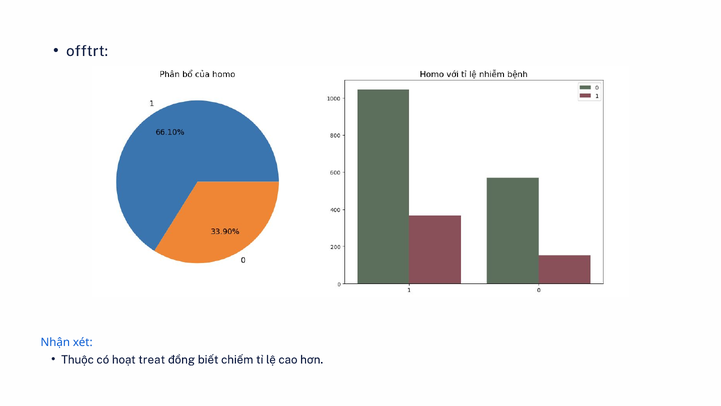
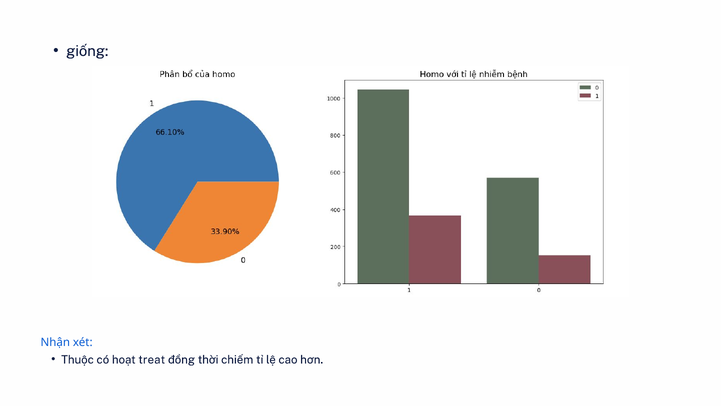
offtrt: offtrt -> giống
biết: biết -> thời
